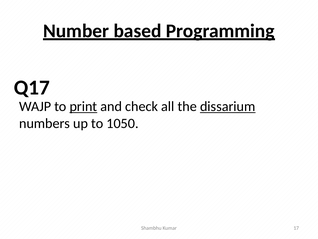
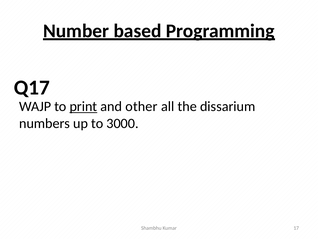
check: check -> other
dissarium underline: present -> none
1050: 1050 -> 3000
